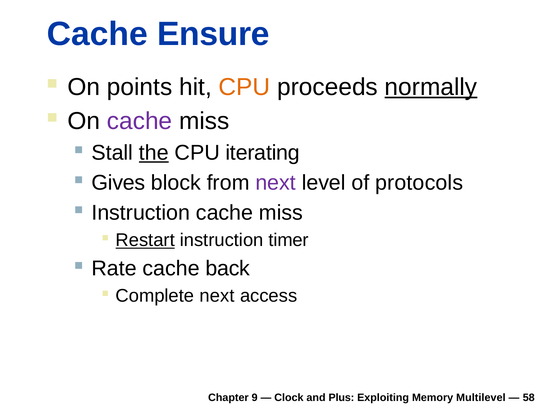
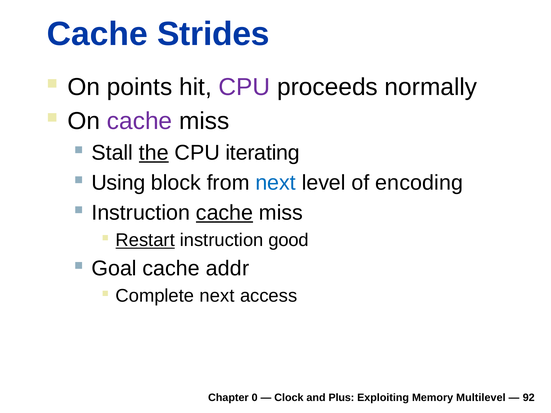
Ensure: Ensure -> Strides
CPU at (244, 87) colour: orange -> purple
normally underline: present -> none
Gives: Gives -> Using
next at (276, 183) colour: purple -> blue
protocols: protocols -> encoding
cache at (225, 213) underline: none -> present
timer: timer -> good
Rate: Rate -> Goal
back: back -> addr
9: 9 -> 0
58: 58 -> 92
